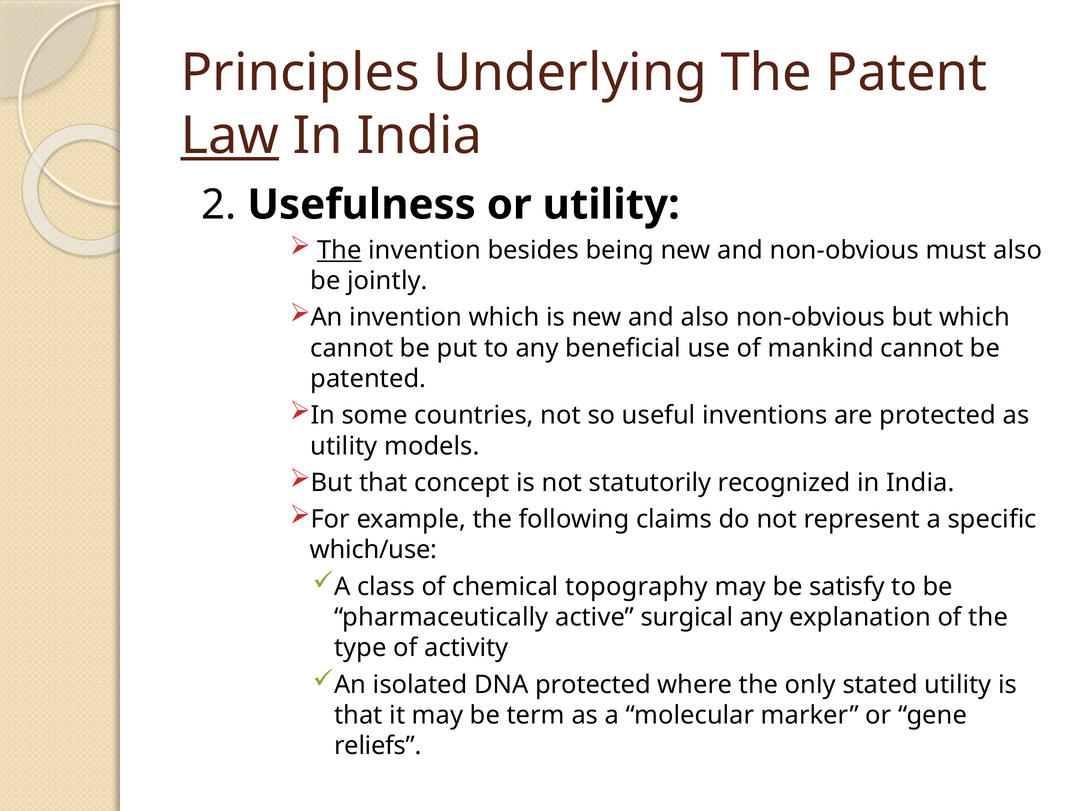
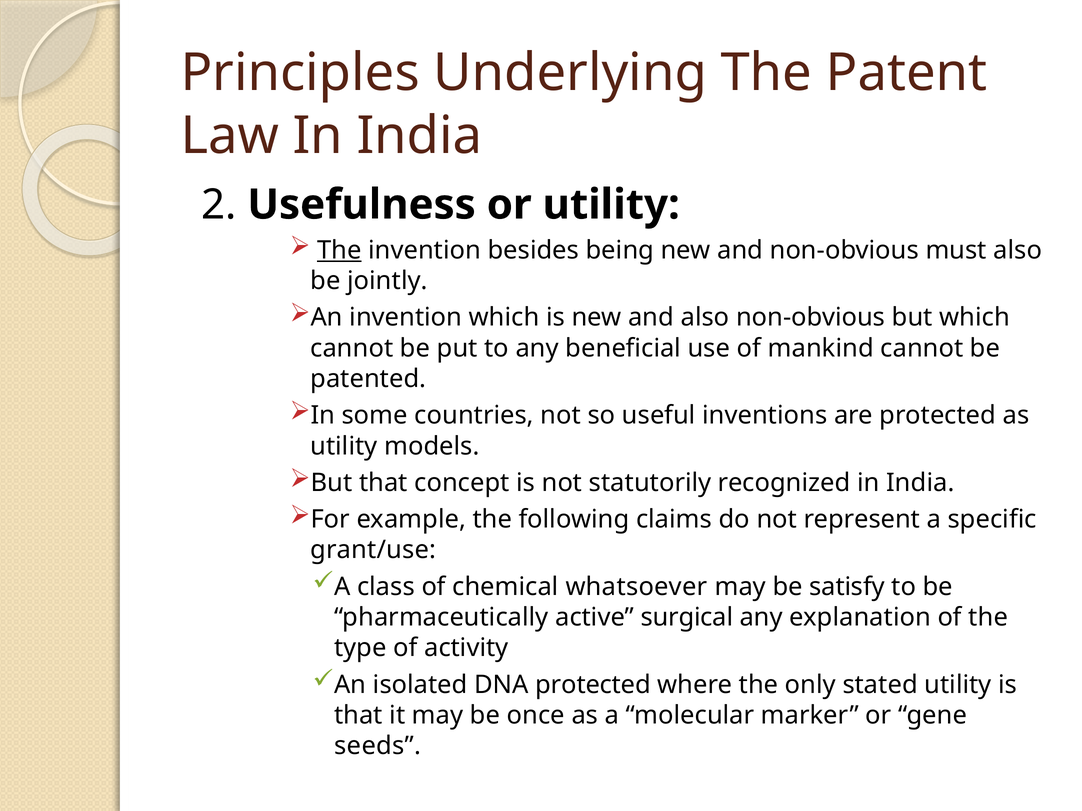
Law underline: present -> none
which/use: which/use -> grant/use
topography: topography -> whatsoever
term: term -> once
reliefs: reliefs -> seeds
